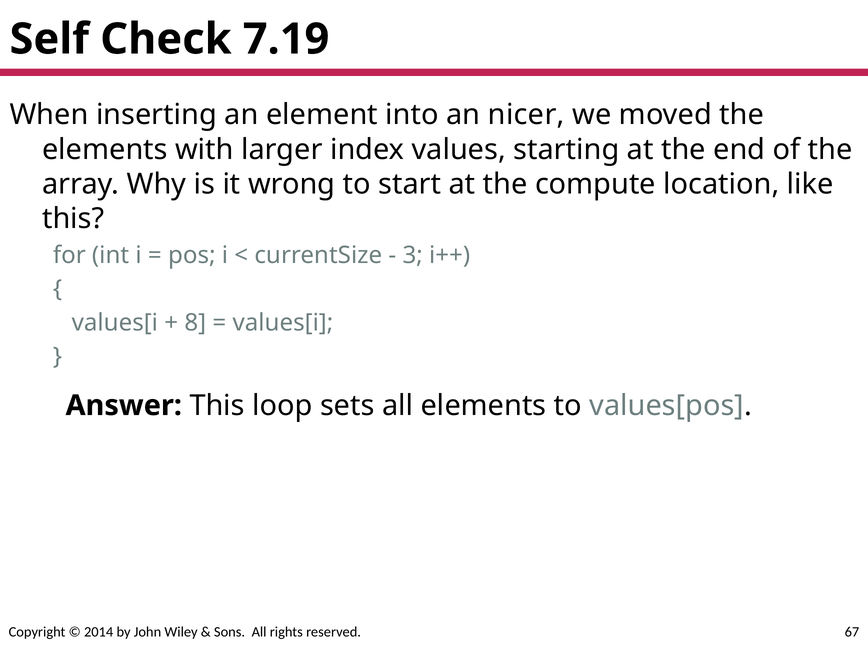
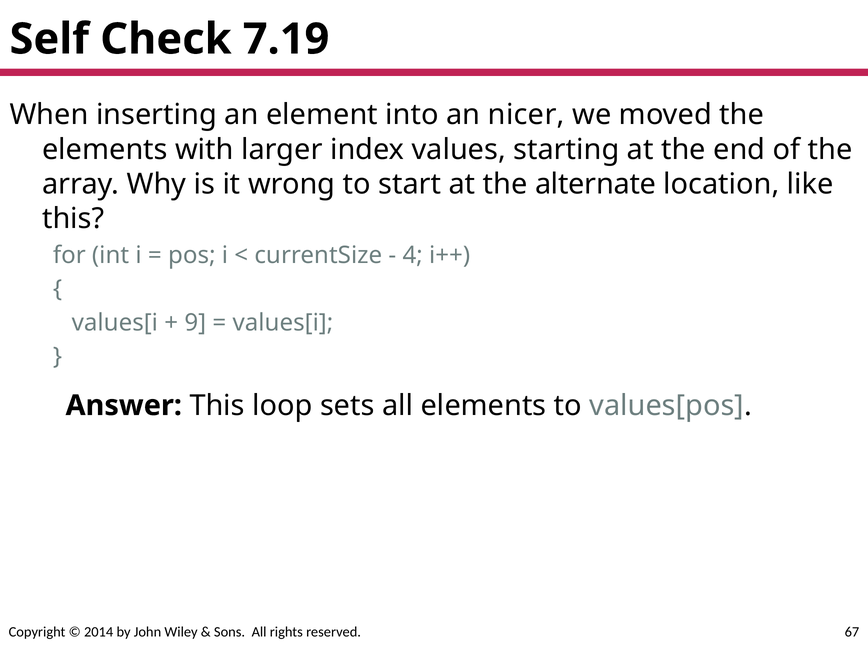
compute: compute -> alternate
3: 3 -> 4
8: 8 -> 9
